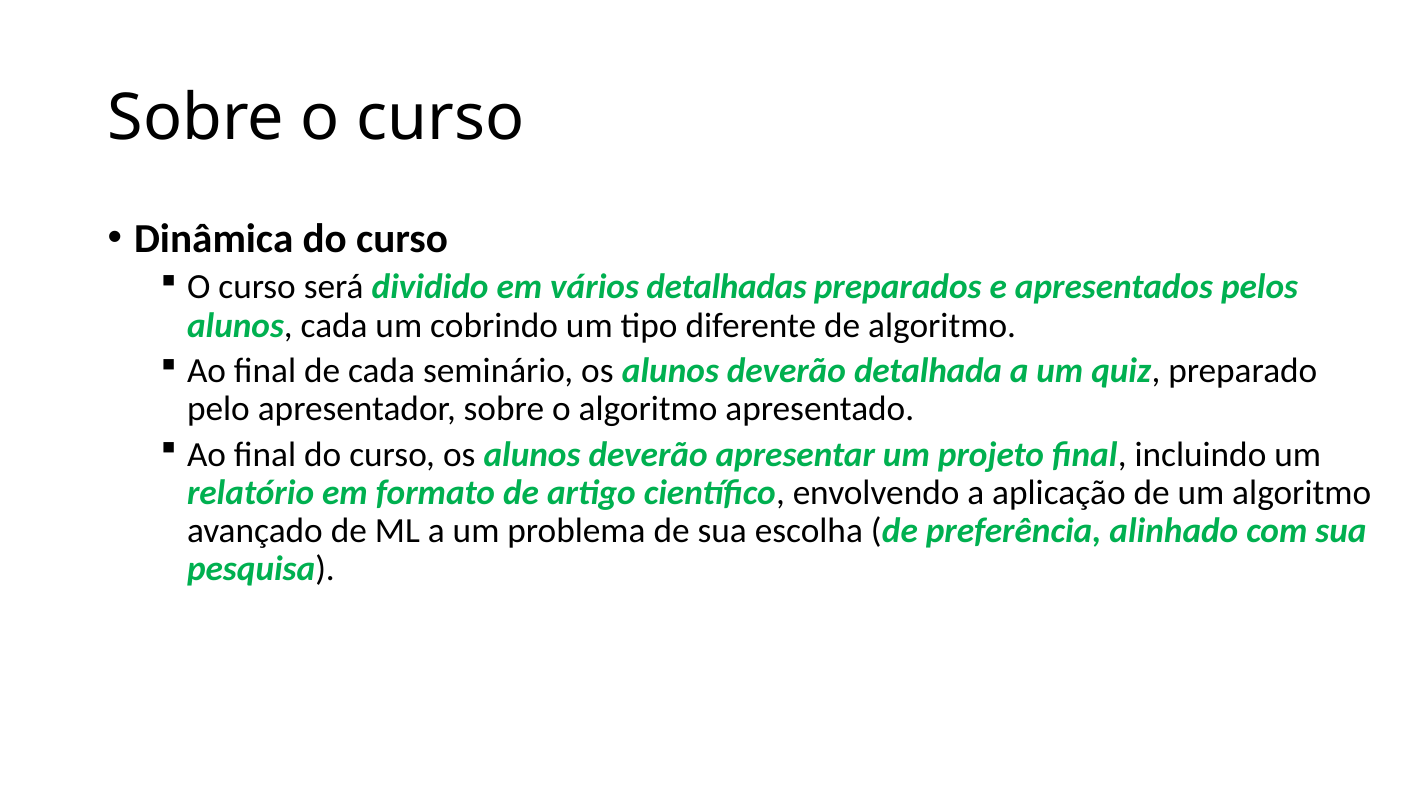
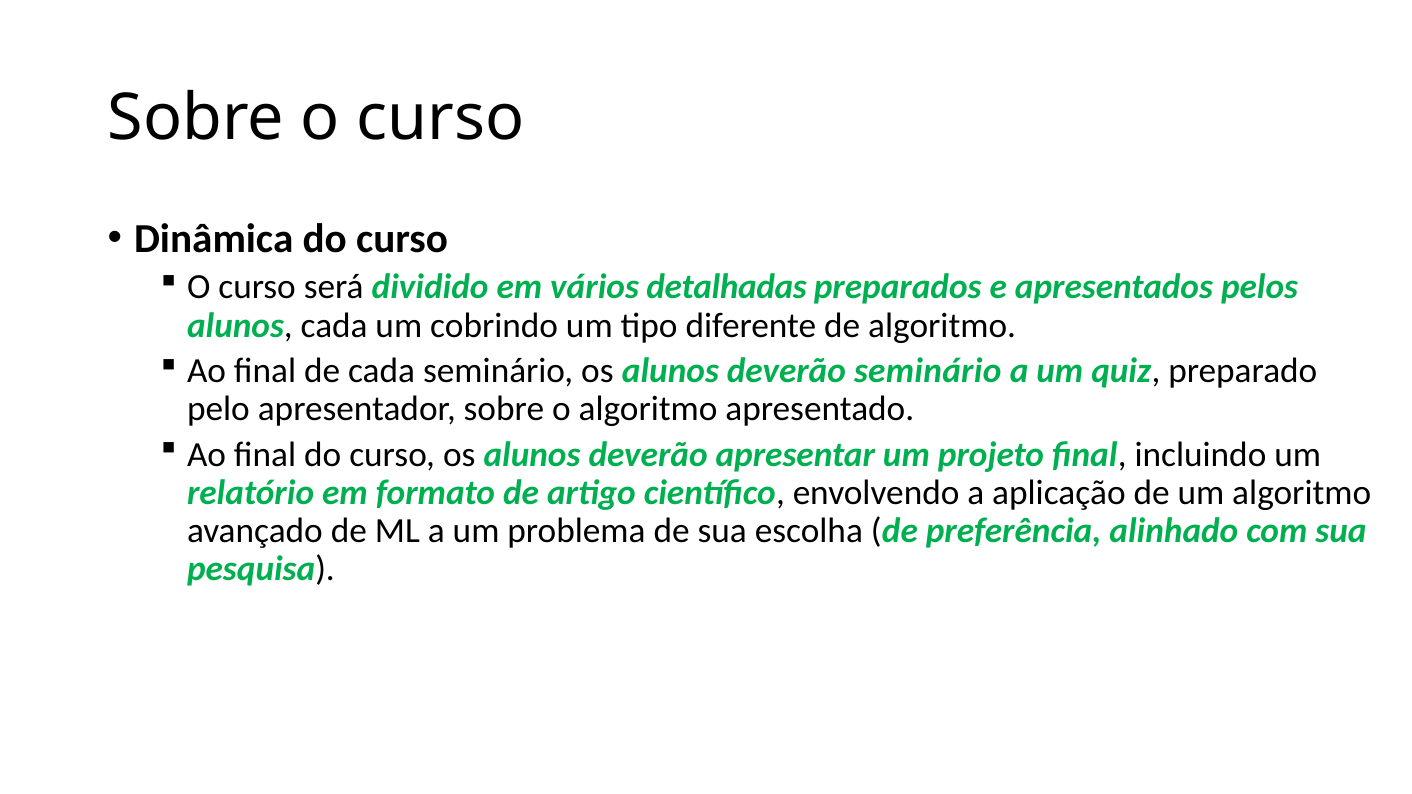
deverão detalhada: detalhada -> seminário
